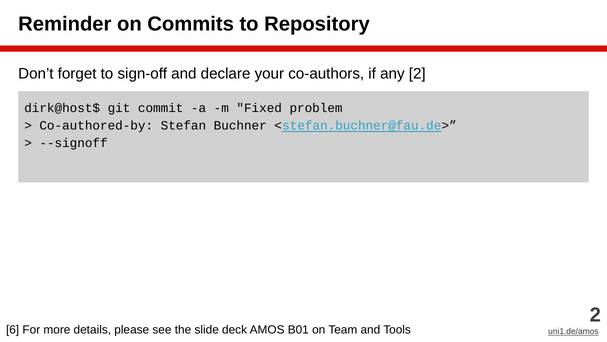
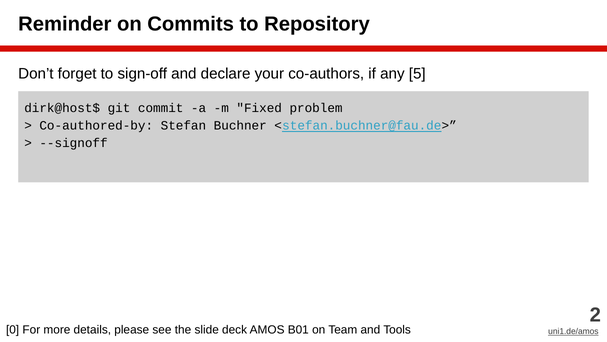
any 2: 2 -> 5
6: 6 -> 0
